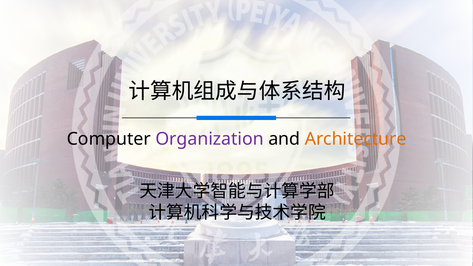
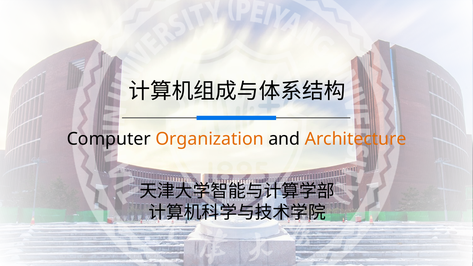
Organization colour: purple -> orange
